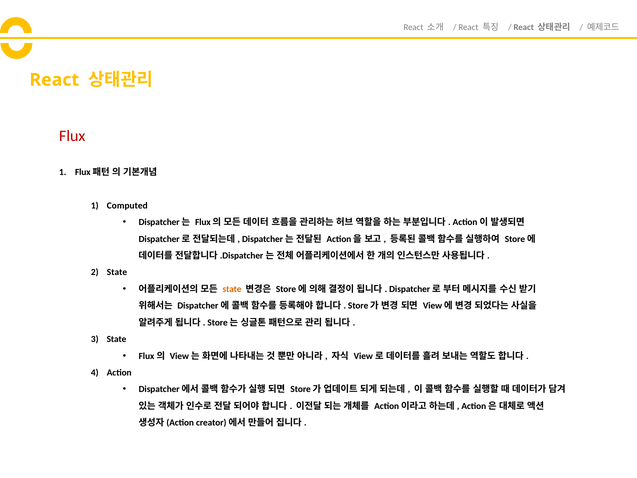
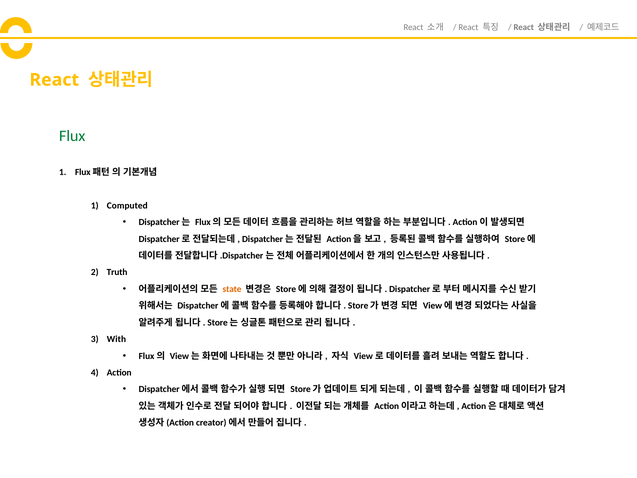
Flux colour: red -> green
State at (117, 272): State -> Truth
State at (117, 339): State -> With
